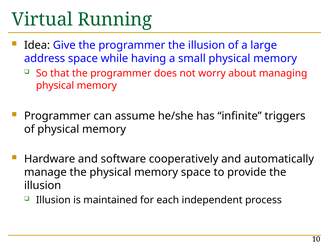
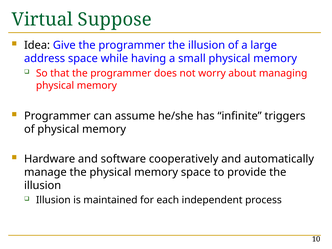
Running: Running -> Suppose
